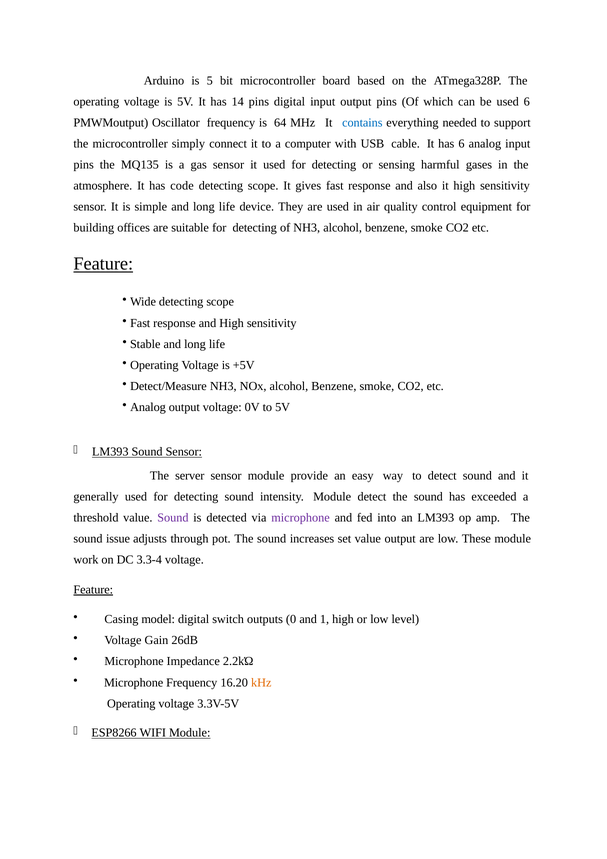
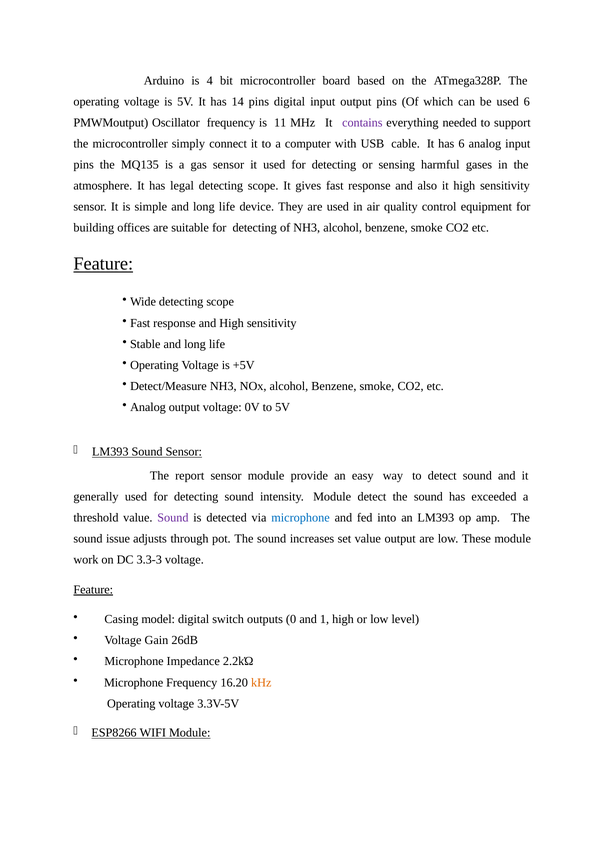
5: 5 -> 4
64: 64 -> 11
contains colour: blue -> purple
code: code -> legal
server: server -> report
microphone at (301, 518) colour: purple -> blue
3.3-4: 3.3-4 -> 3.3-3
